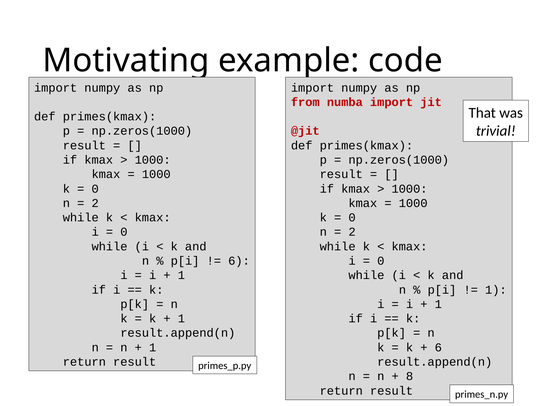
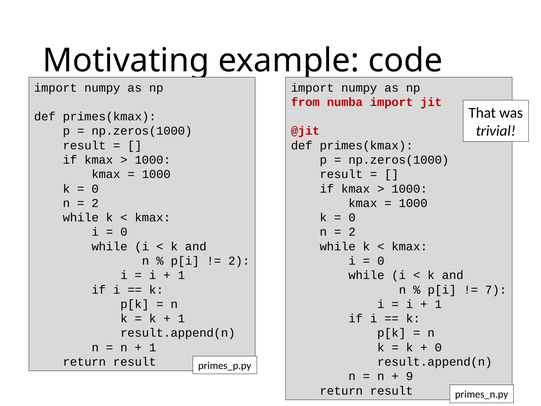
6 at (239, 261): 6 -> 2
1 at (496, 290): 1 -> 7
6 at (438, 347): 6 -> 0
8: 8 -> 9
